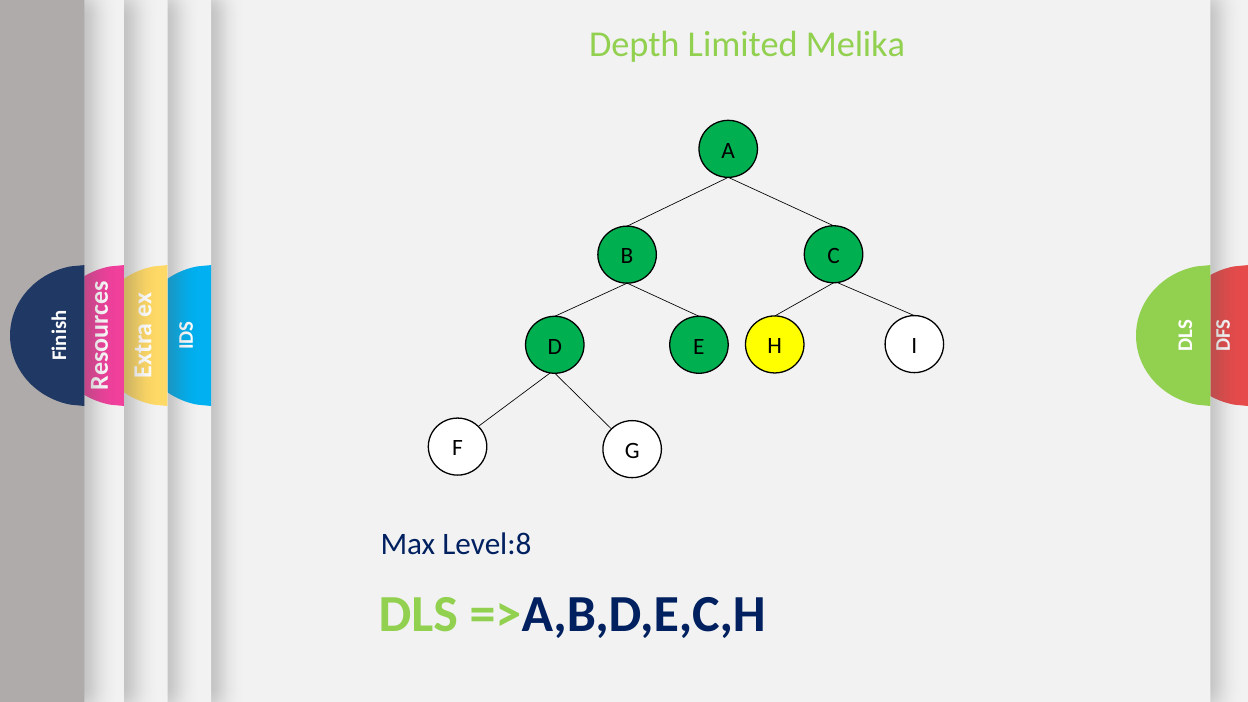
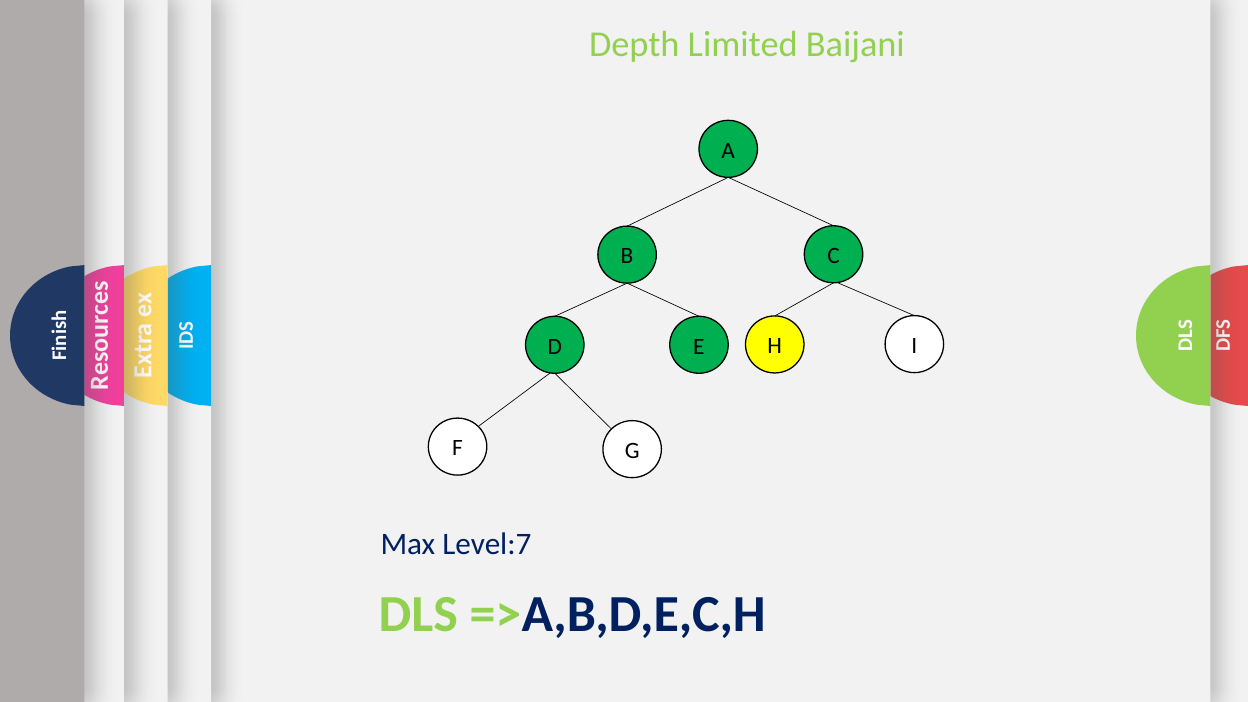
Melika: Melika -> Baijani
Level:8: Level:8 -> Level:7
